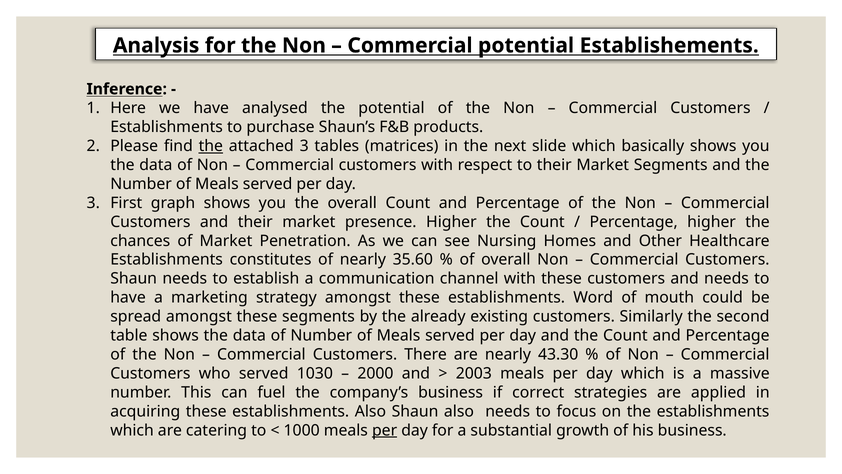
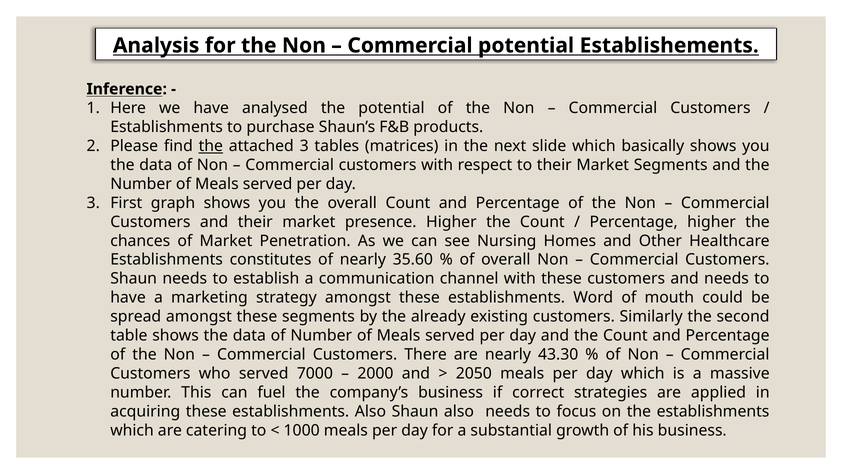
1030: 1030 -> 7000
2003: 2003 -> 2050
per at (385, 430) underline: present -> none
